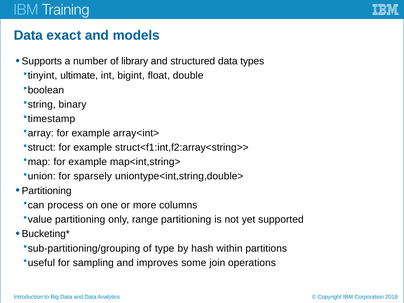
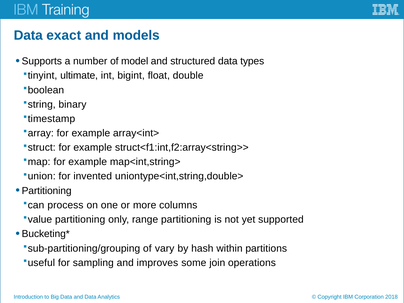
library: library -> model
sparsely: sparsely -> invented
type: type -> vary
